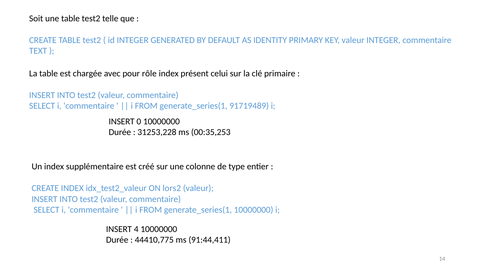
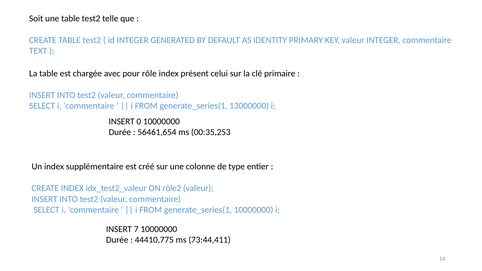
91719489: 91719489 -> 13000000
31253,228: 31253,228 -> 56461,654
lors2: lors2 -> rôle2
4: 4 -> 7
91:44,411: 91:44,411 -> 73:44,411
